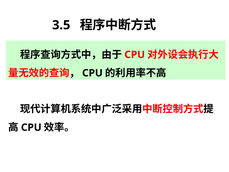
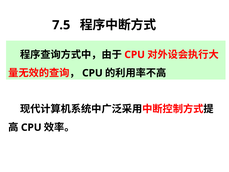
3.5: 3.5 -> 7.5
